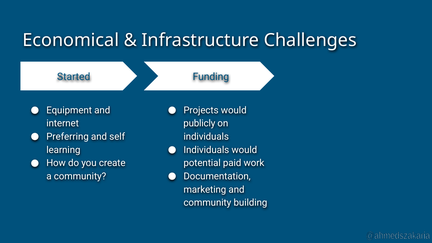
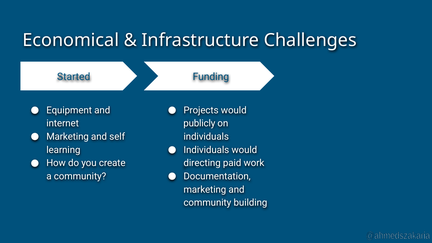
Preferring at (68, 137): Preferring -> Marketing
potential: potential -> directing
